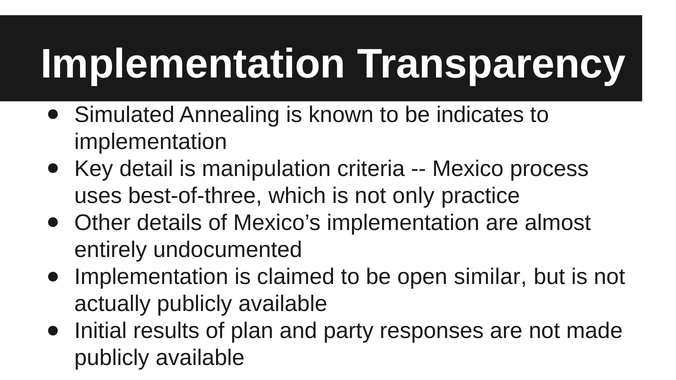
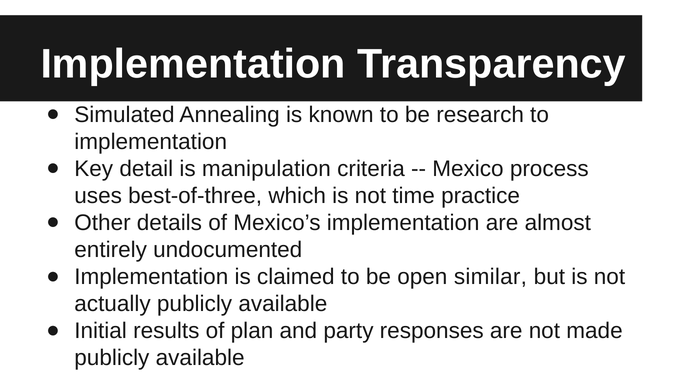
indicates: indicates -> research
only: only -> time
